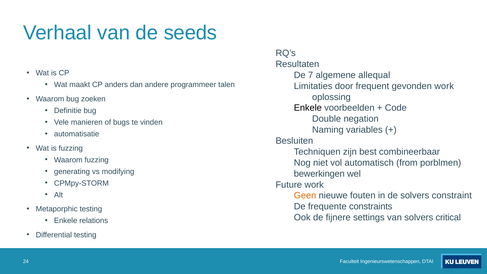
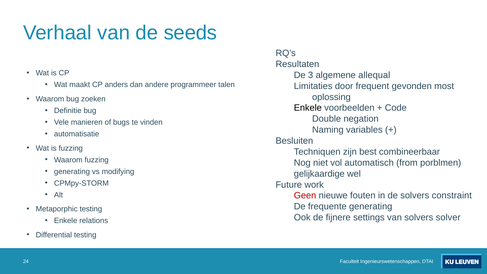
7: 7 -> 3
gevonden work: work -> most
bewerkingen: bewerkingen -> gelijkaardige
Geen colour: orange -> red
frequente constraints: constraints -> generating
critical: critical -> solver
